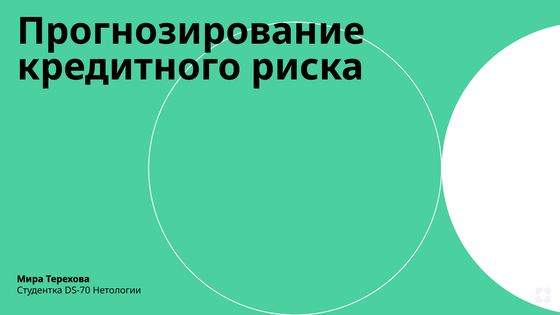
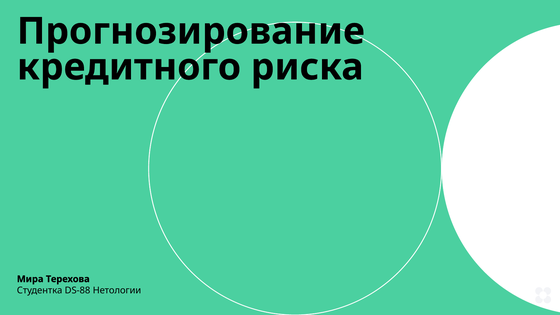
DS-70: DS-70 -> DS-88
